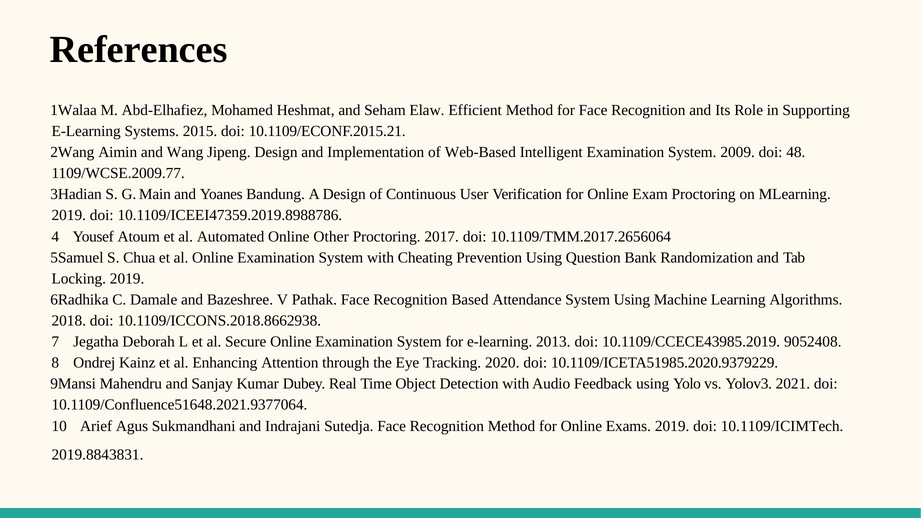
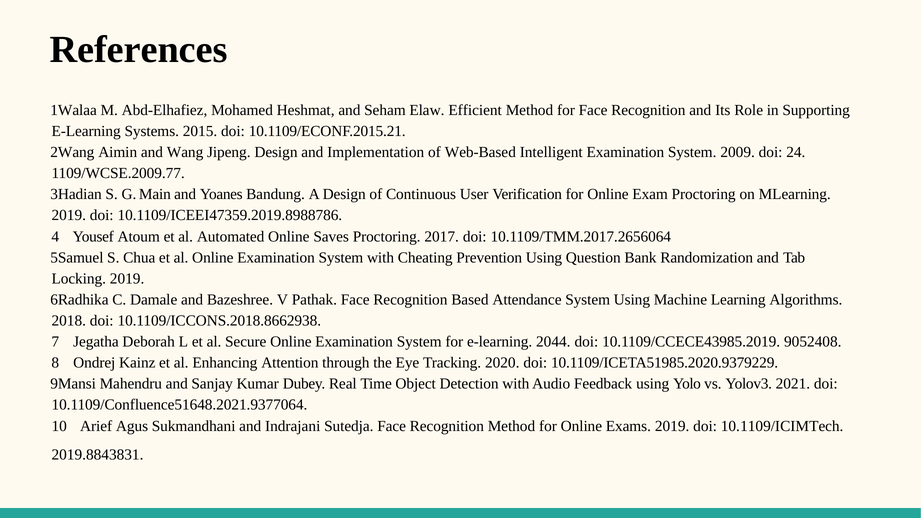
48: 48 -> 24
Other: Other -> Saves
2013: 2013 -> 2044
